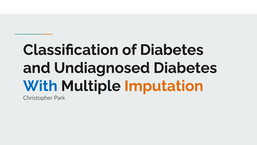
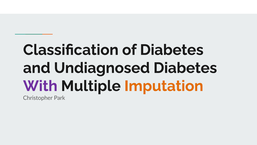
With colour: blue -> purple
